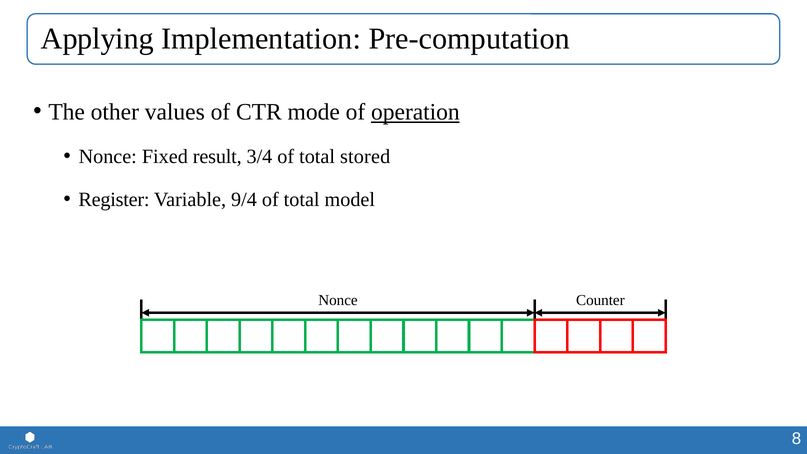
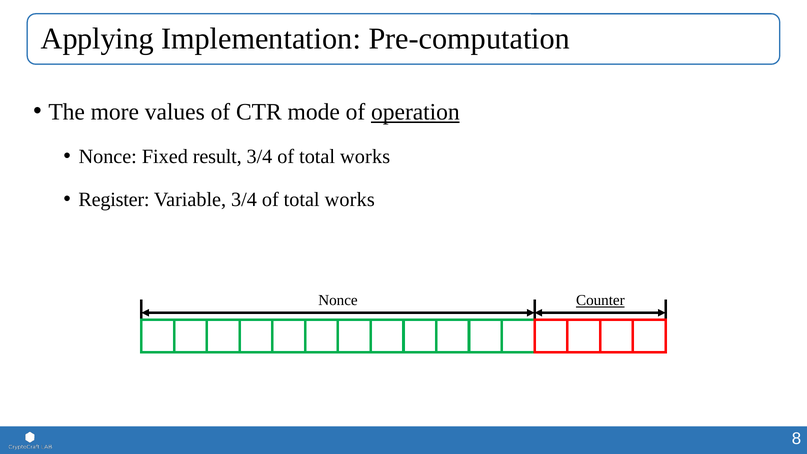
other: other -> more
stored at (365, 157): stored -> works
Variable 9/4: 9/4 -> 3/4
model at (350, 200): model -> works
Counter underline: none -> present
